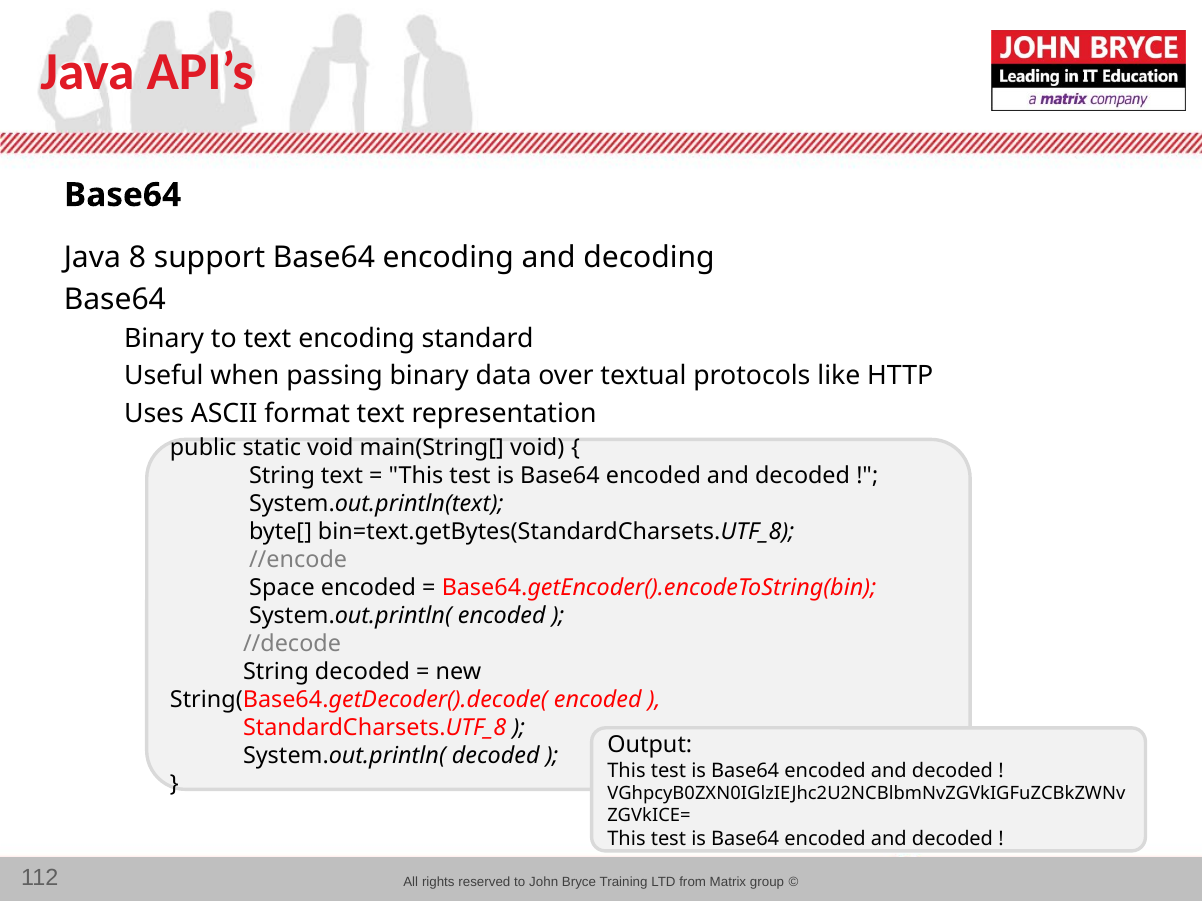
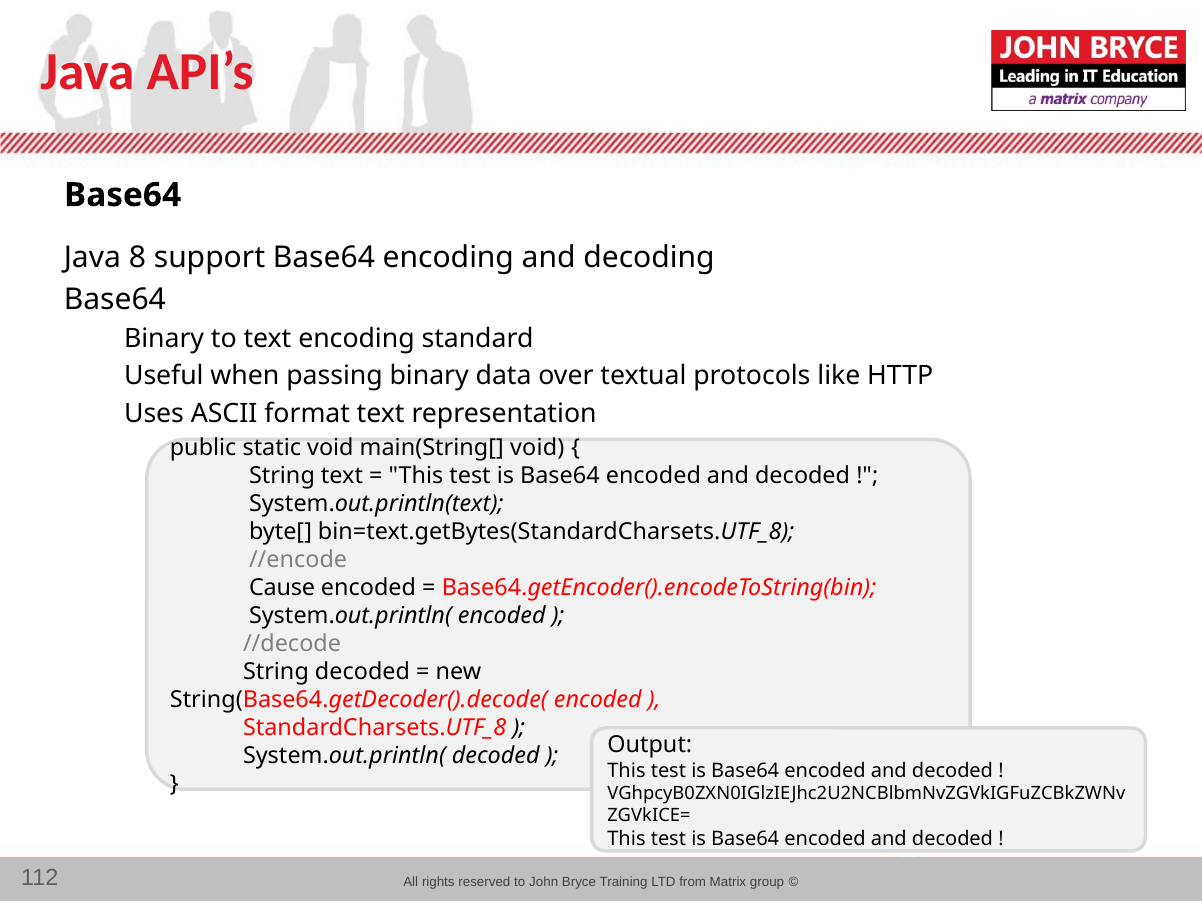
Space: Space -> Cause
